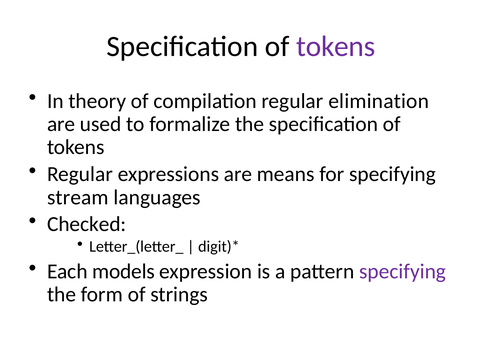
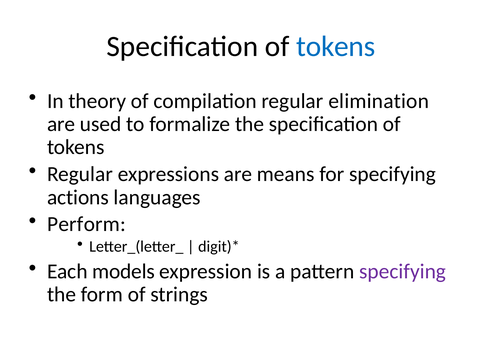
tokens at (336, 47) colour: purple -> blue
stream: stream -> actions
Checked: Checked -> Perform
